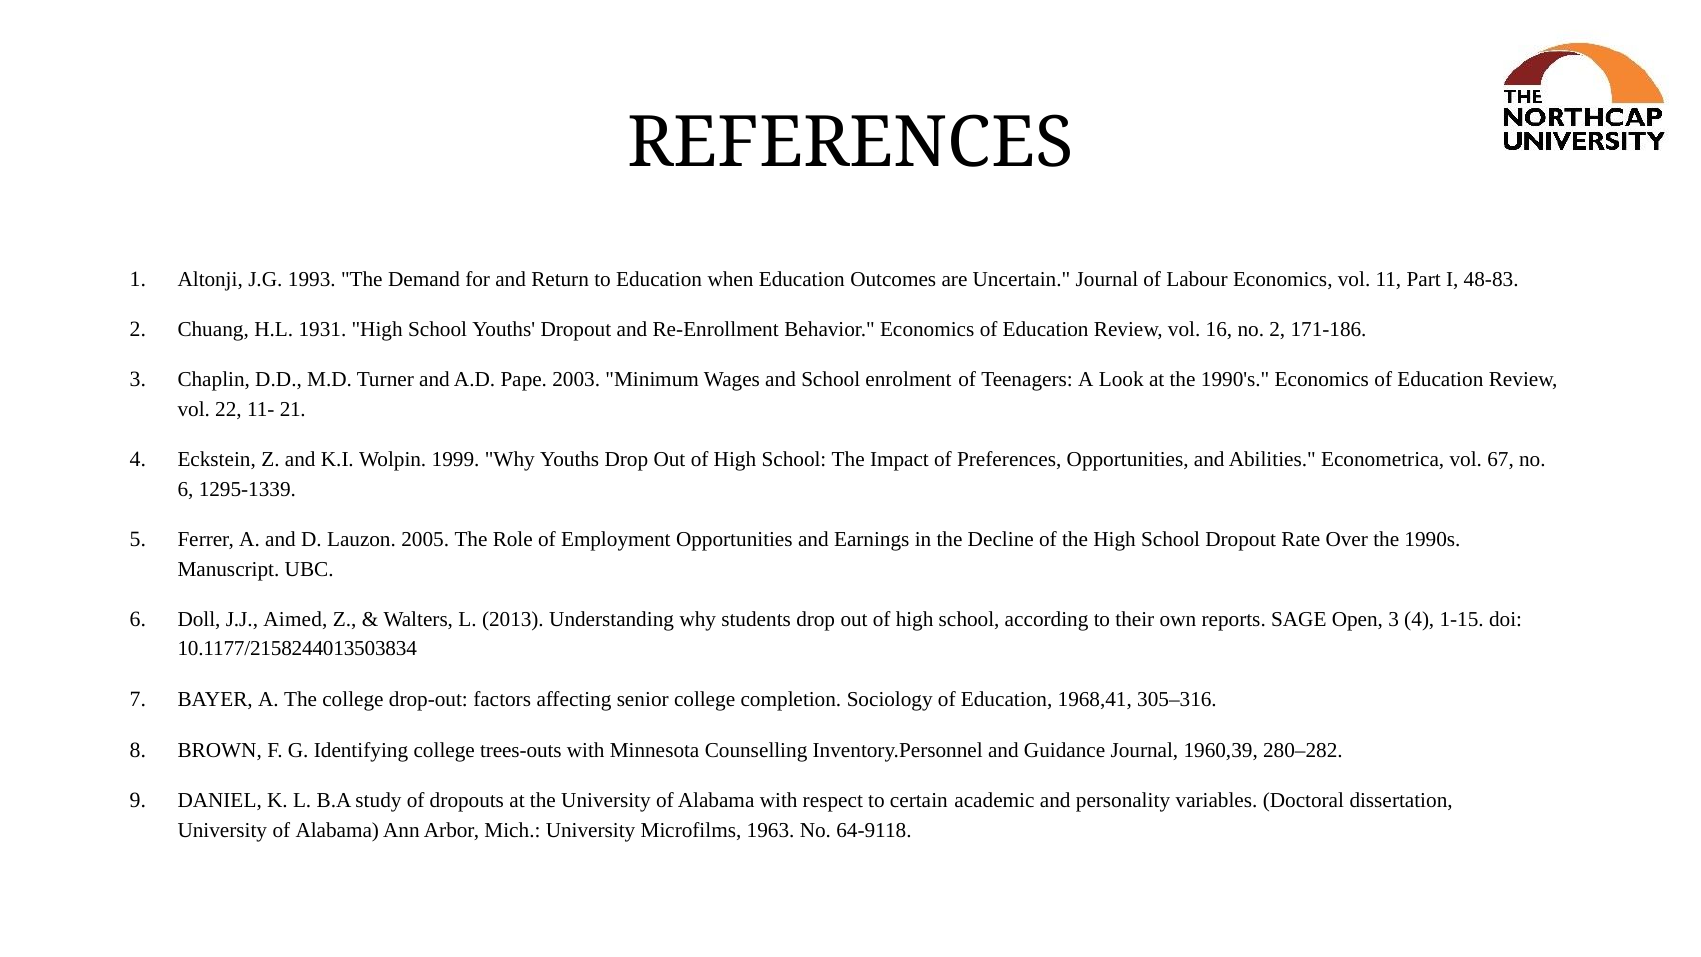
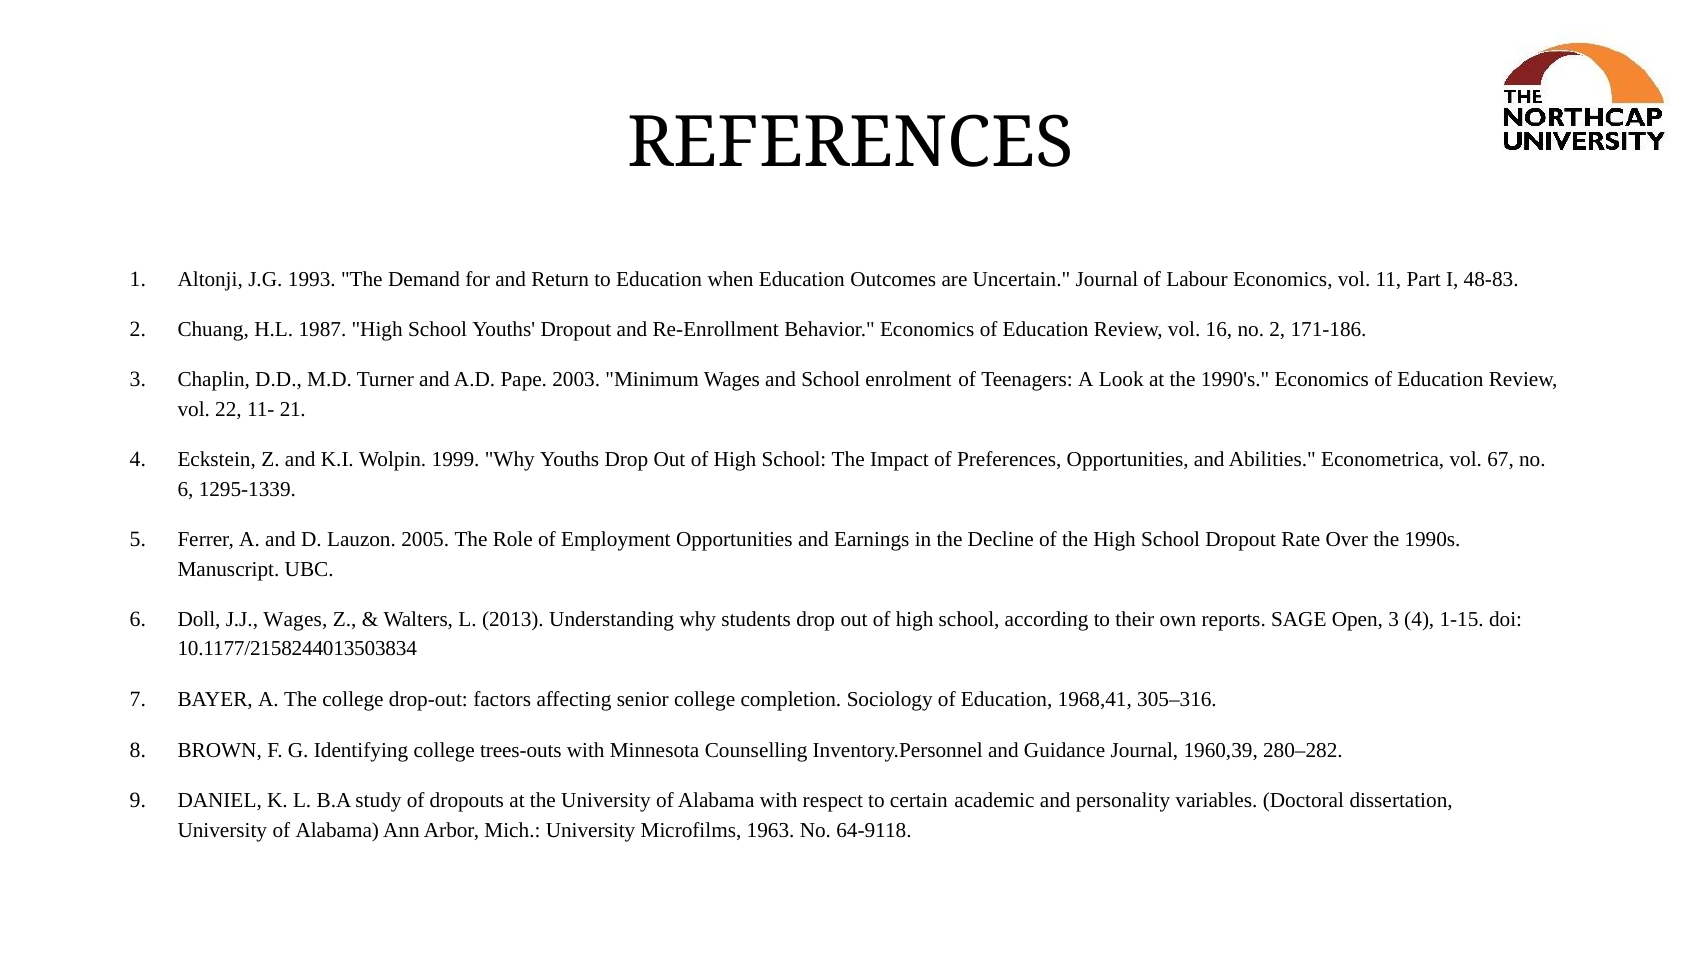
1931: 1931 -> 1987
J.J Aimed: Aimed -> Wages
